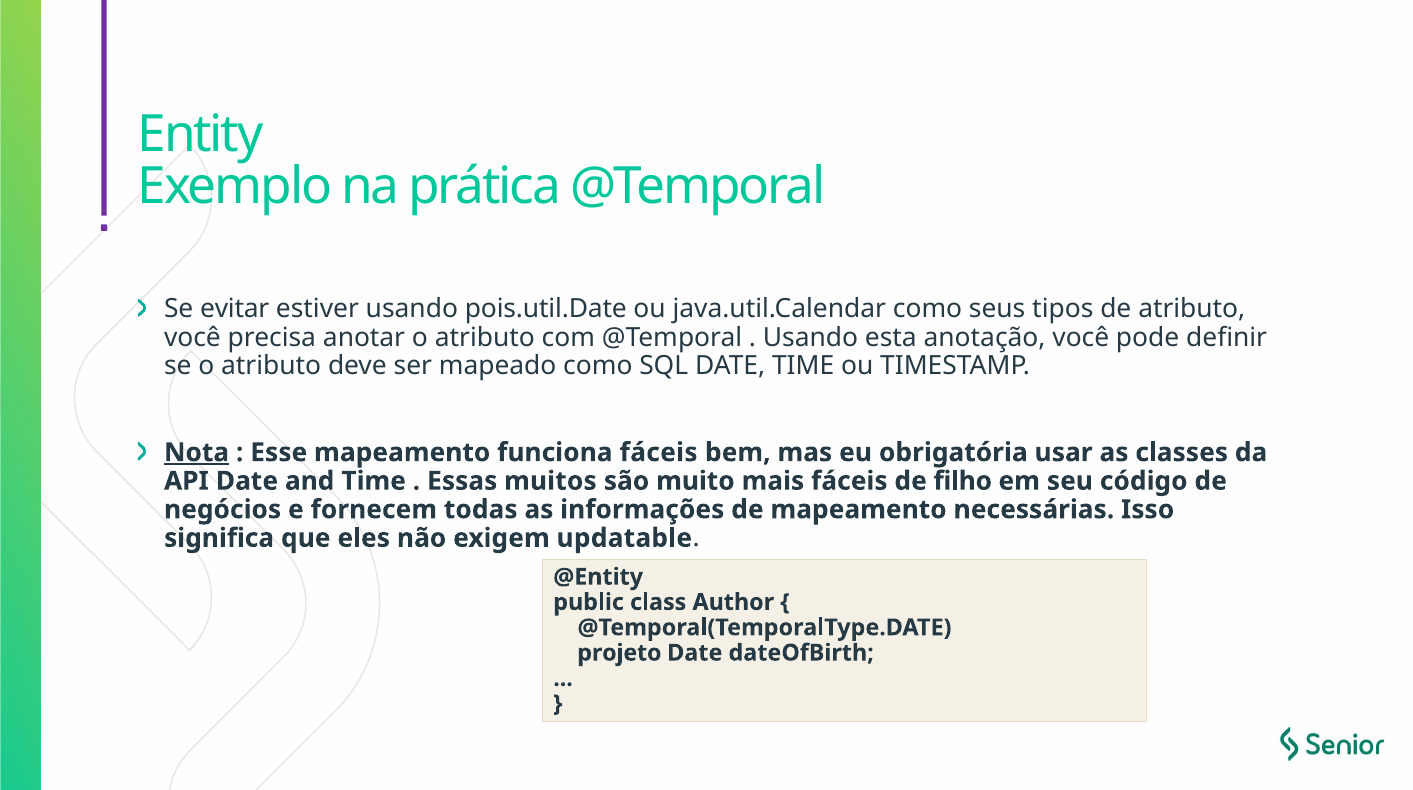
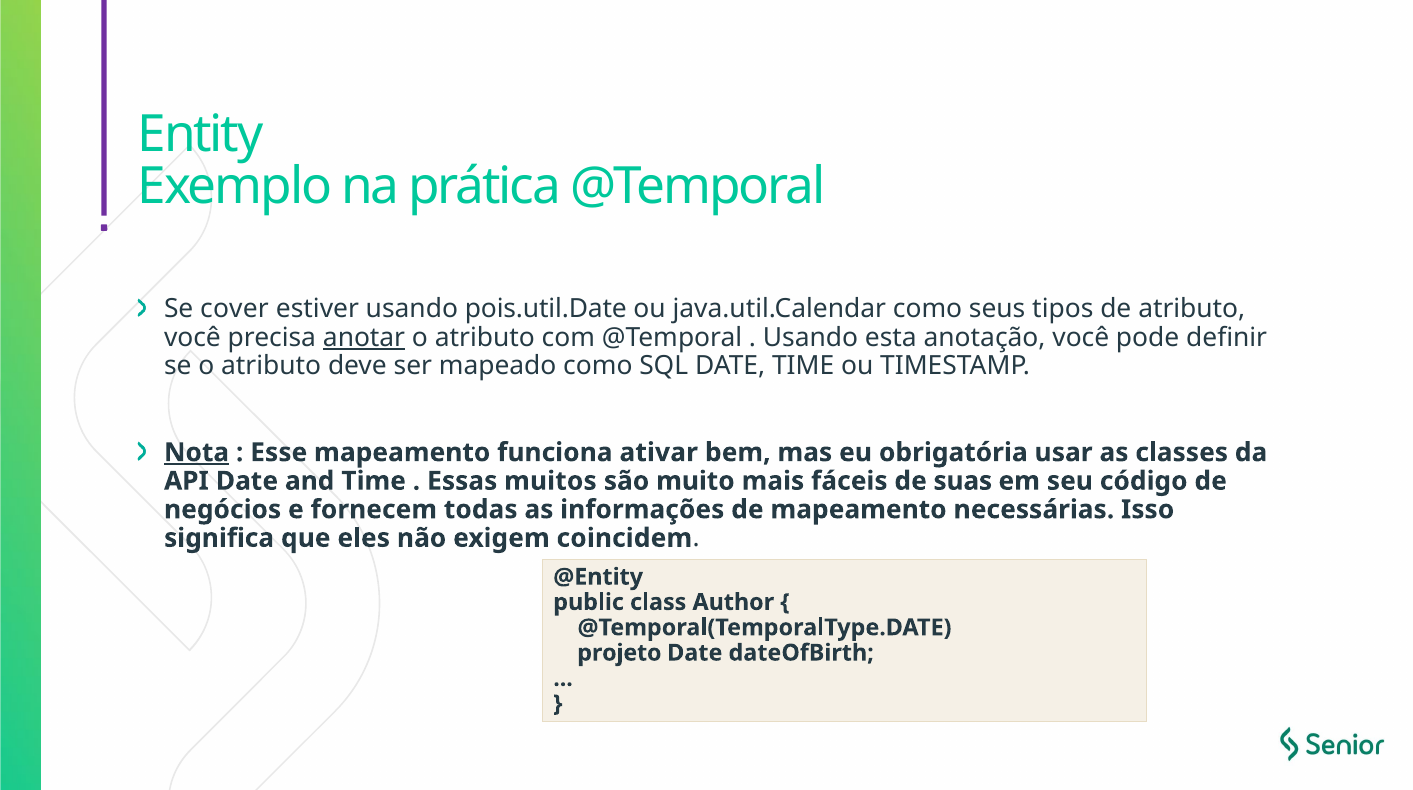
evitar: evitar -> cover
anotar underline: none -> present
funciona fáceis: fáceis -> ativar
filho: filho -> suas
updatable: updatable -> coincidem
